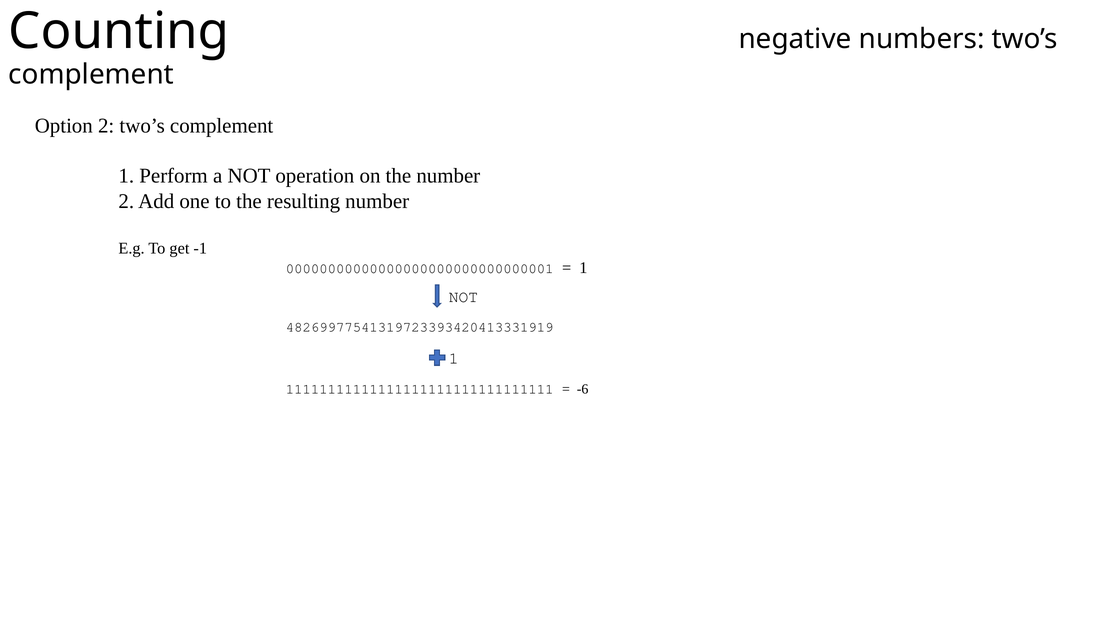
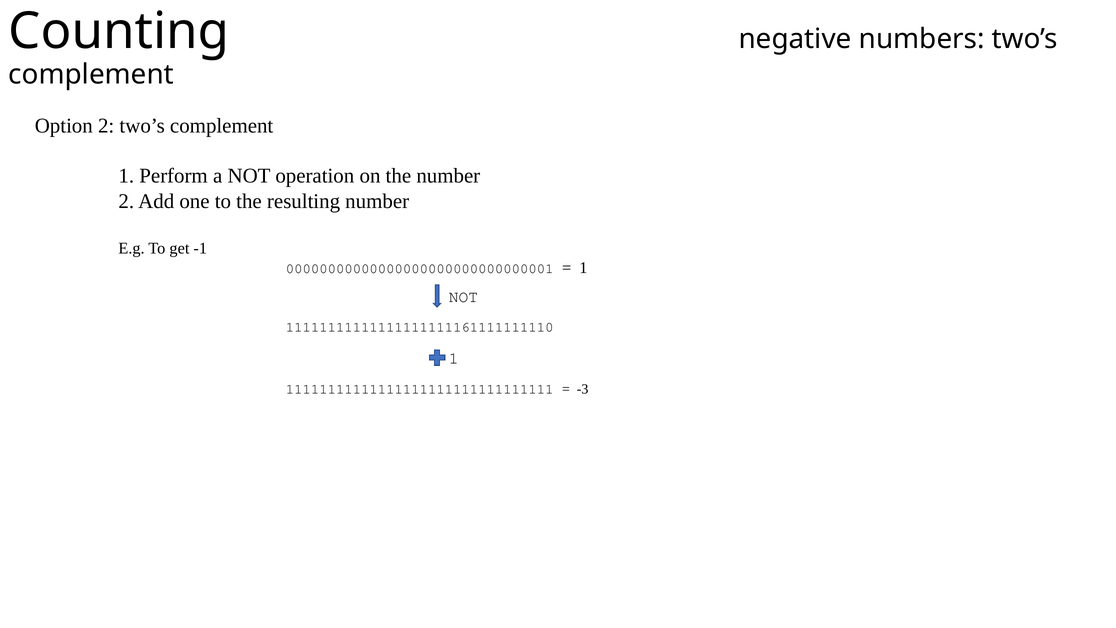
48269977541319723393420413331919: 48269977541319723393420413331919 -> 11111111111111111111161111111110
-6: -6 -> -3
